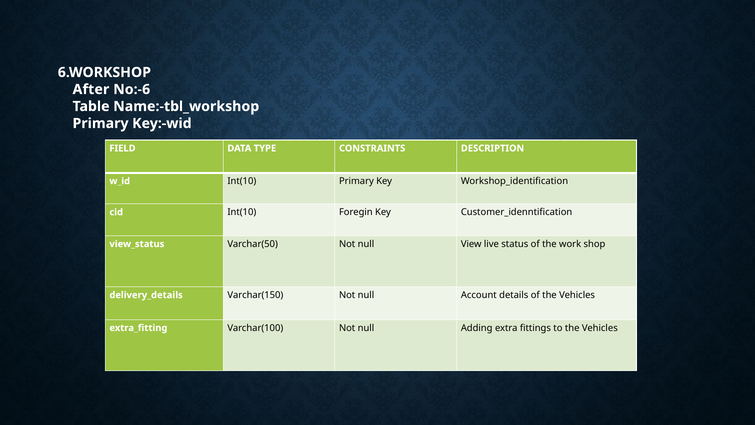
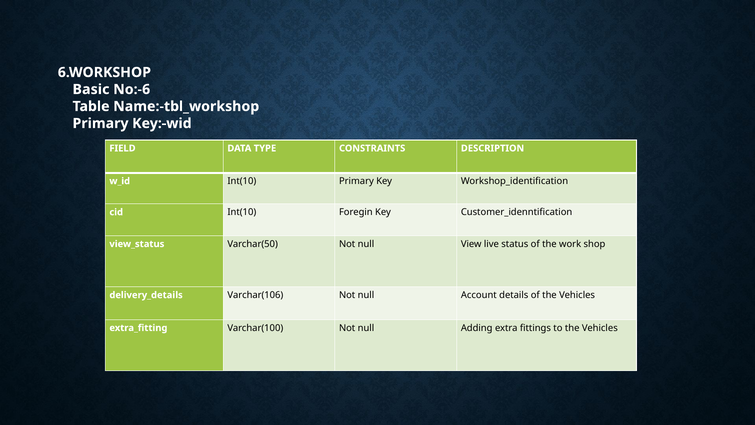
After: After -> Basic
Varchar(150: Varchar(150 -> Varchar(106
